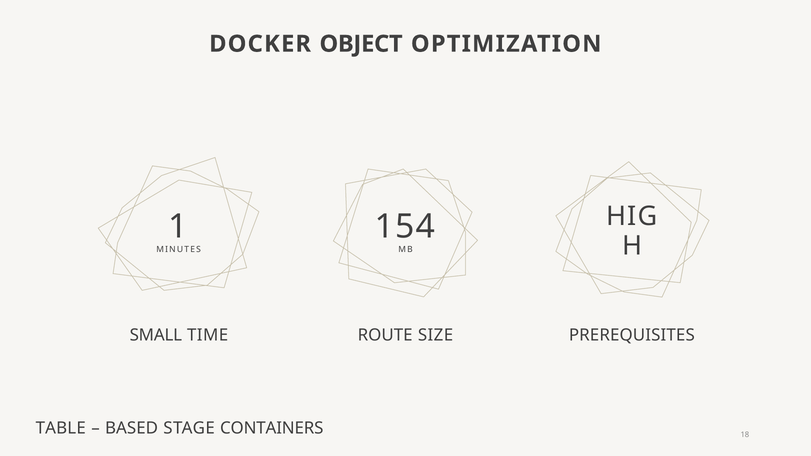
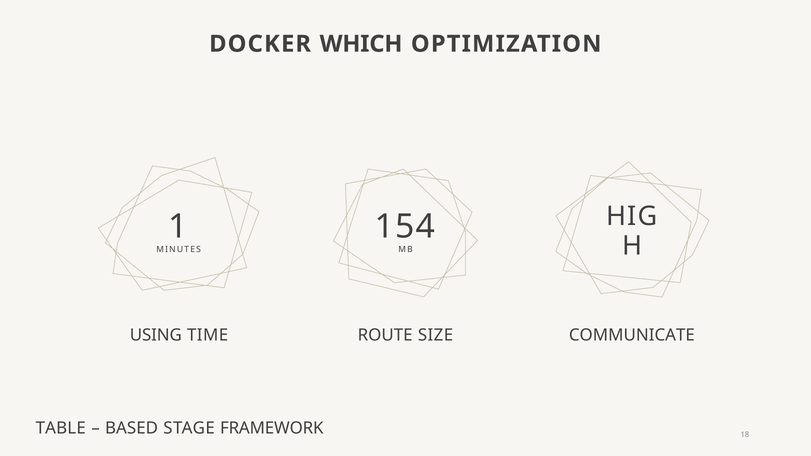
OBJECT: OBJECT -> WHICH
SMALL: SMALL -> USING
PREREQUISITES: PREREQUISITES -> COMMUNICATE
CONTAINERS: CONTAINERS -> FRAMEWORK
